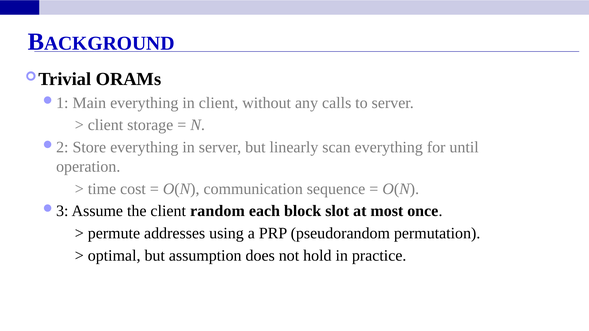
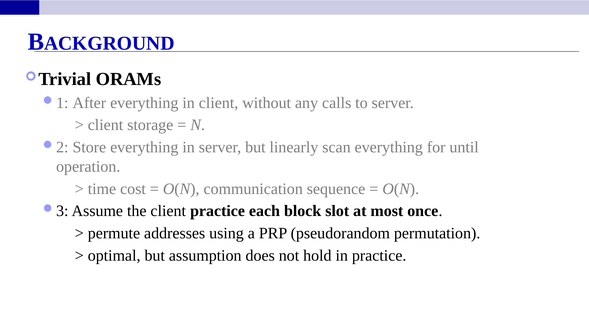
Main: Main -> After
client random: random -> practice
